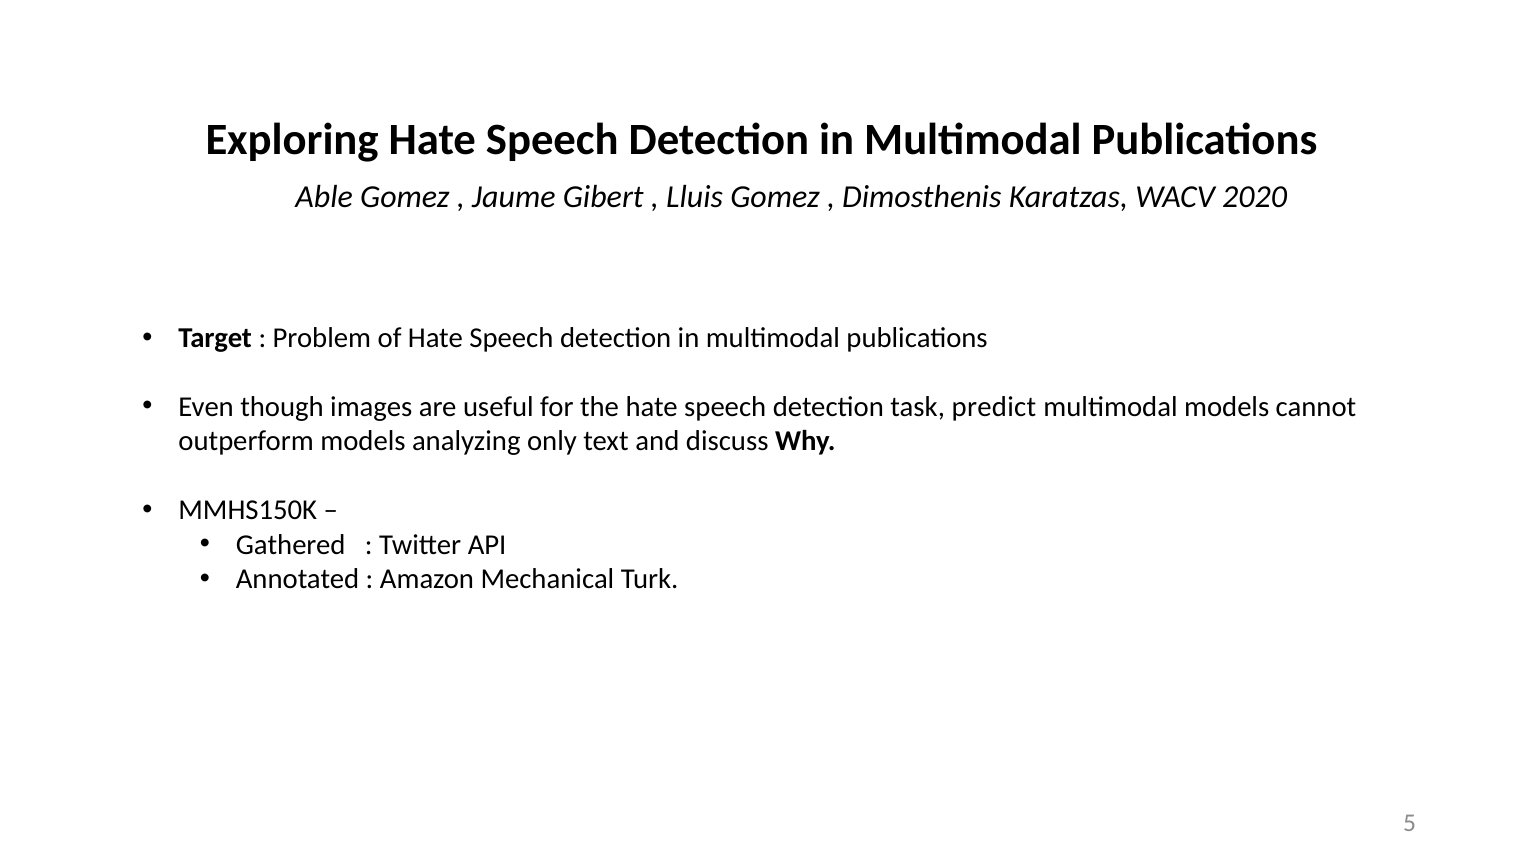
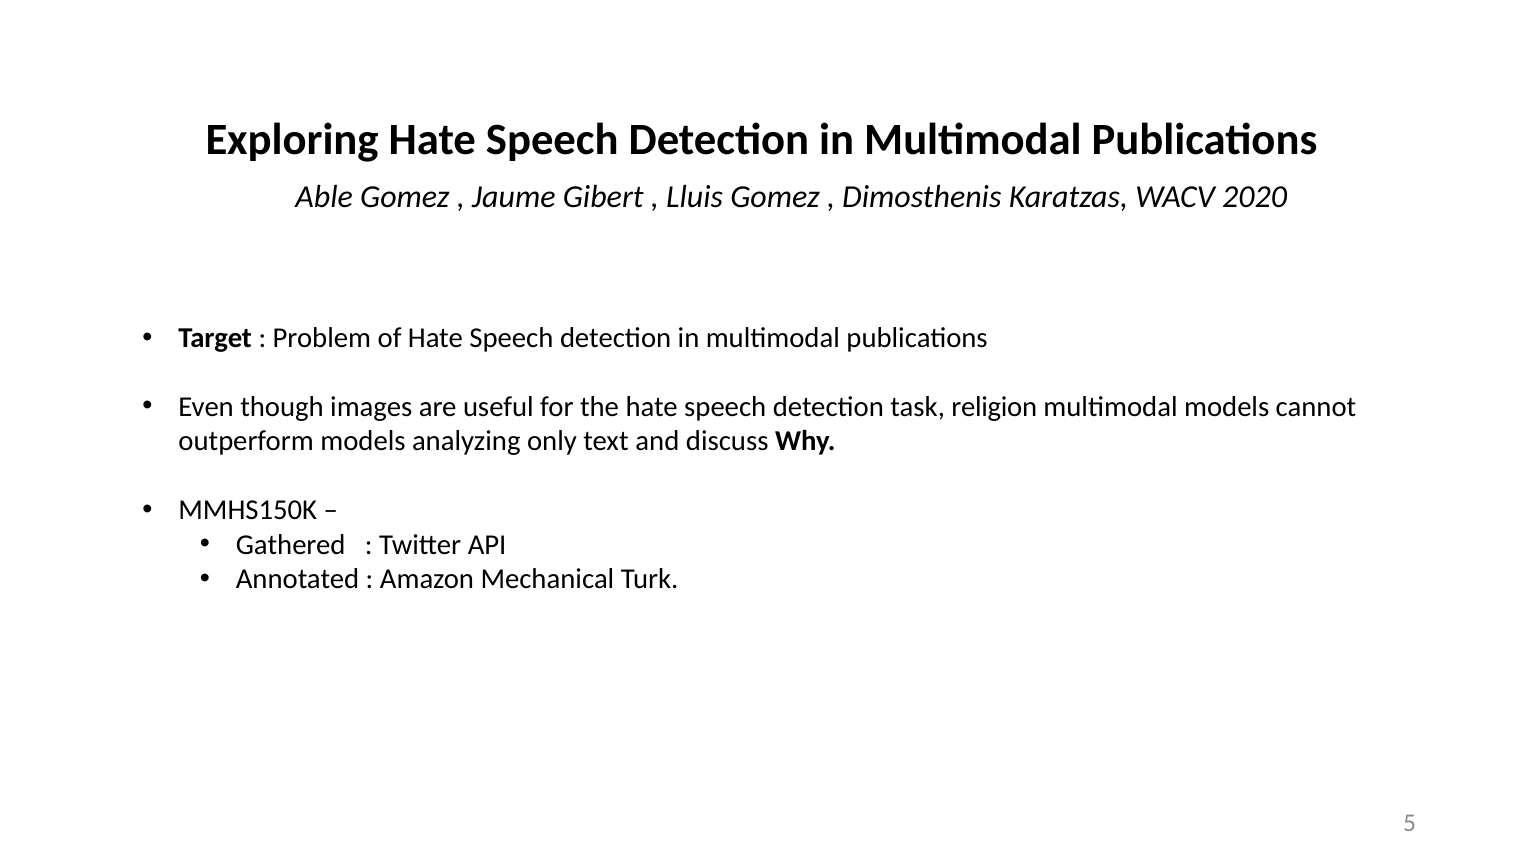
predict: predict -> religion
